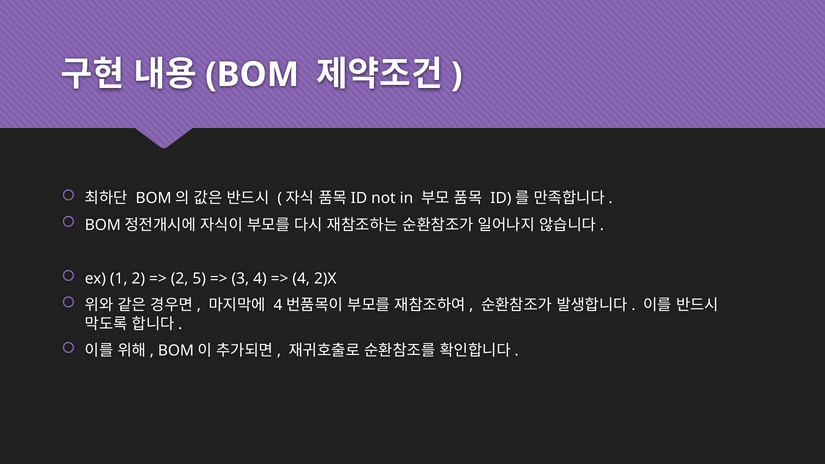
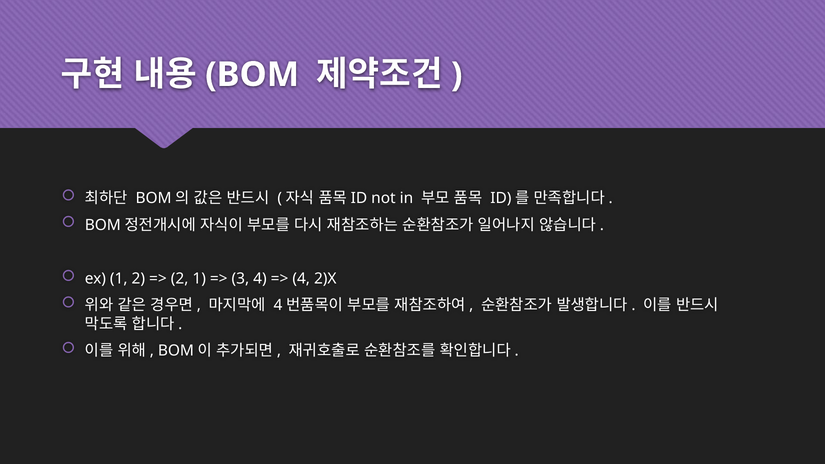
2 5: 5 -> 1
